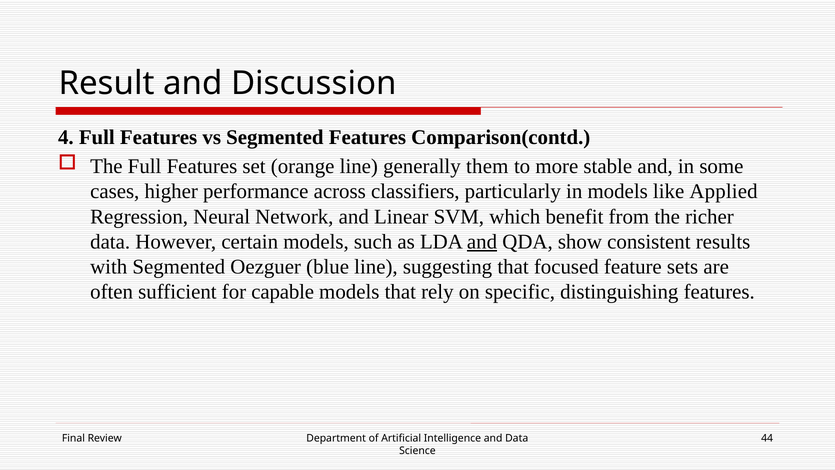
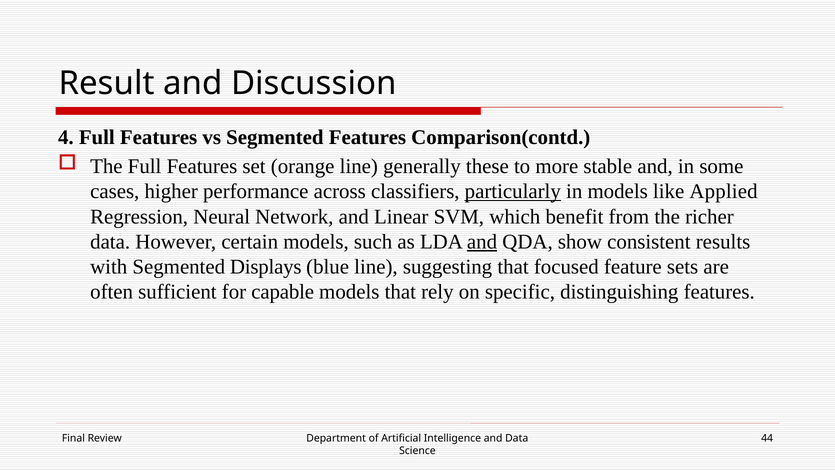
them: them -> these
particularly underline: none -> present
Oezguer: Oezguer -> Displays
